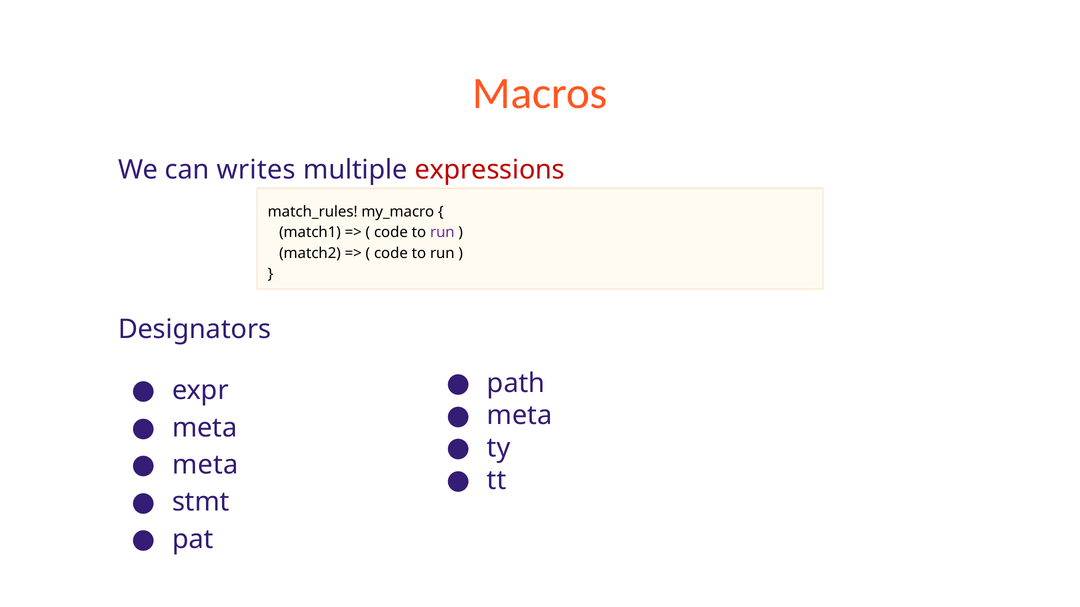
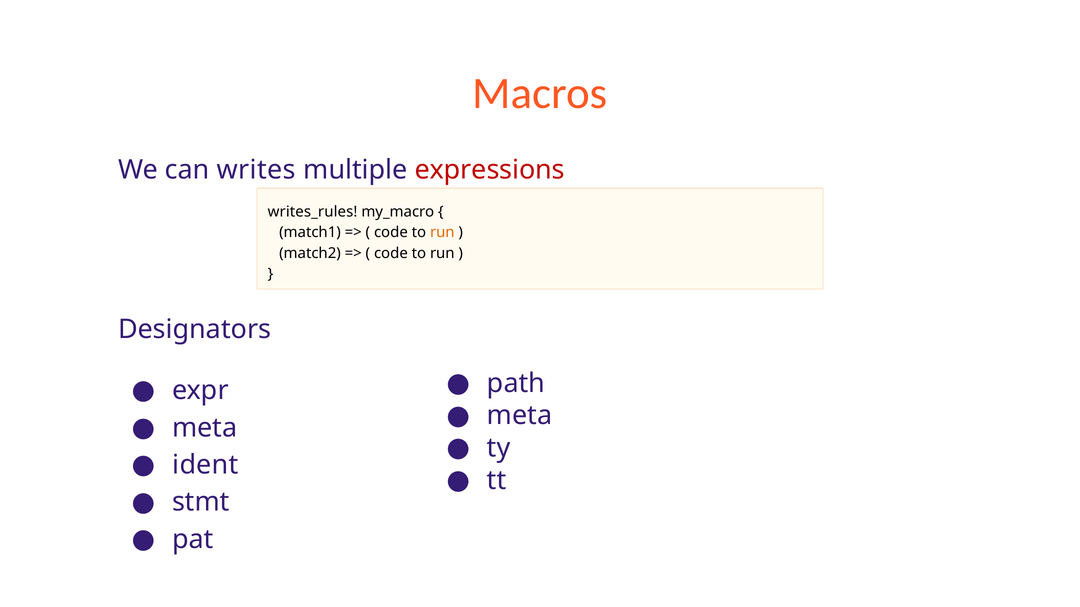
match_rules: match_rules -> writes_rules
run at (442, 233) colour: purple -> orange
meta at (205, 465): meta -> ident
